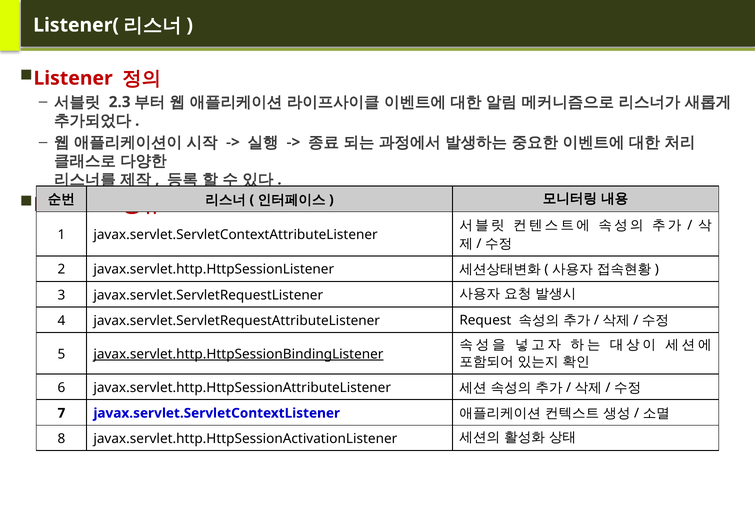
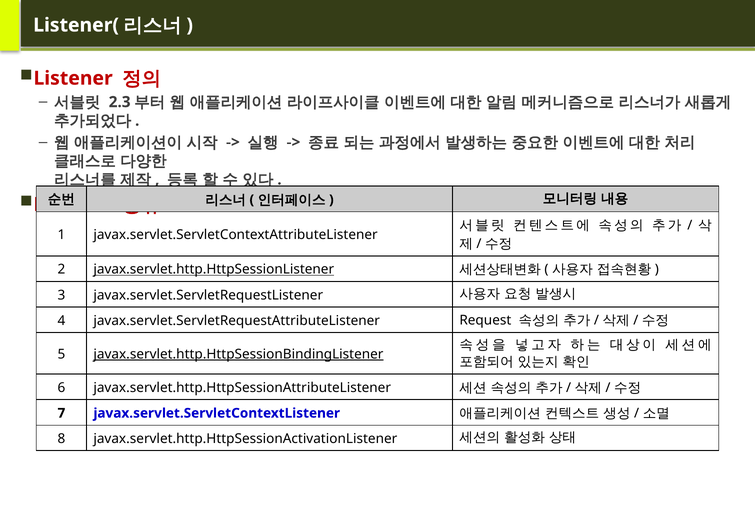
javax.servlet.http.HttpSessionListener underline: none -> present
